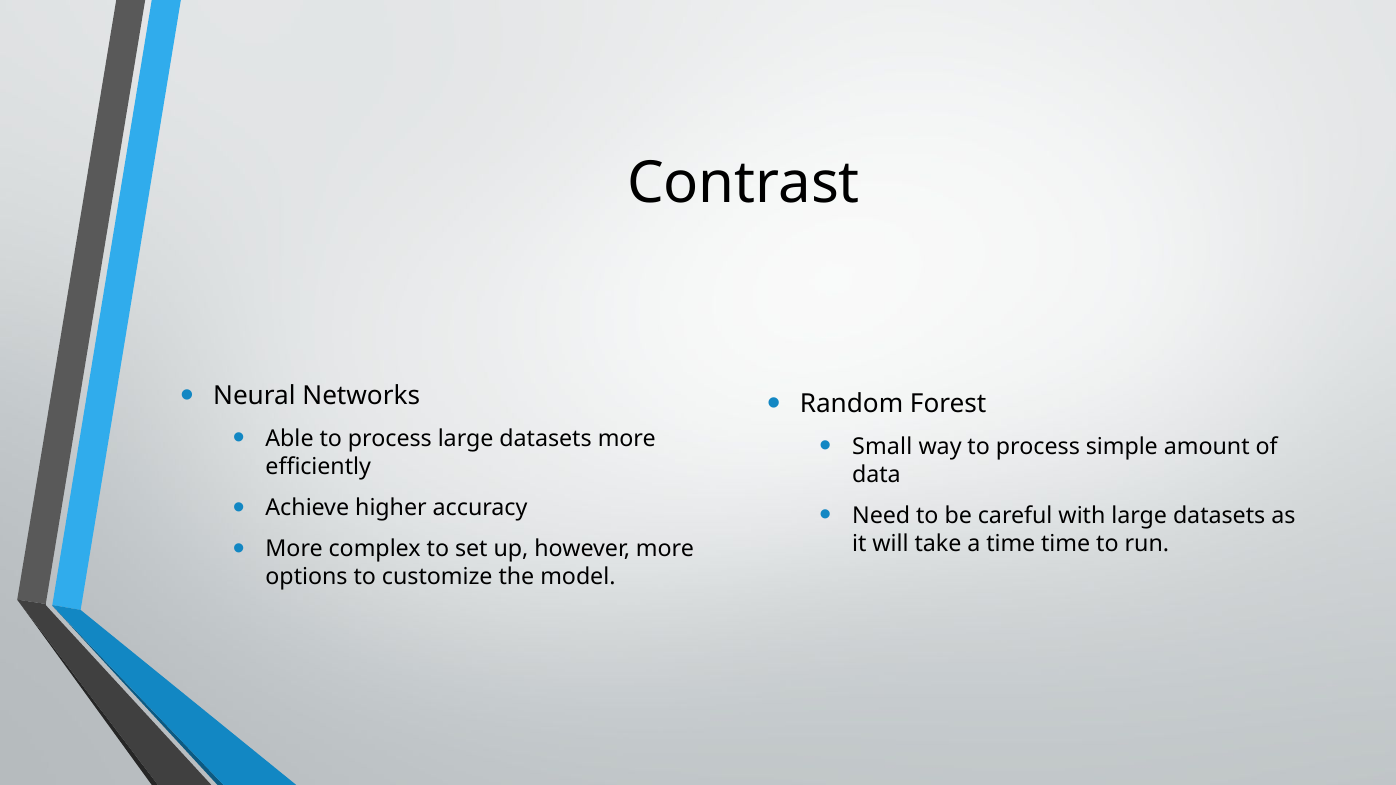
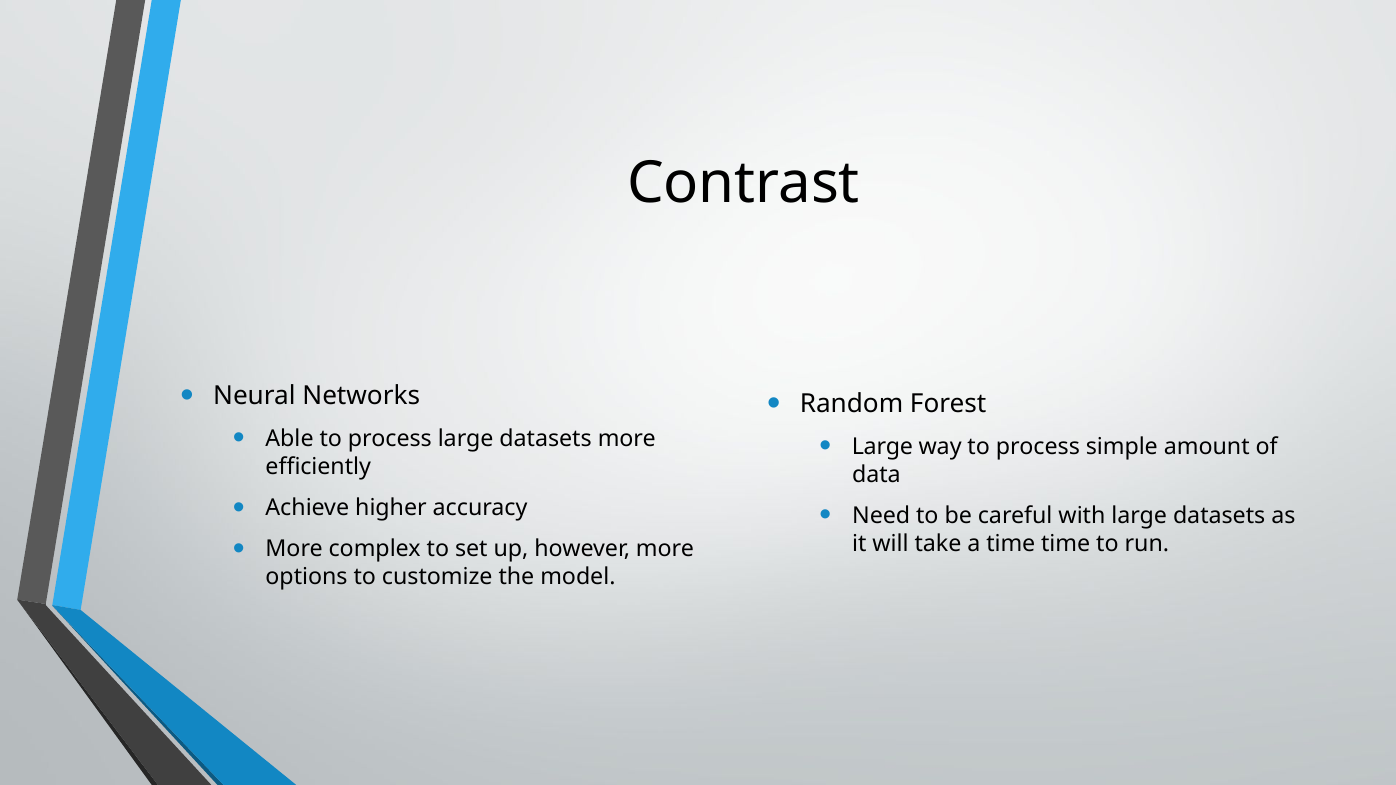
Small at (882, 447): Small -> Large
